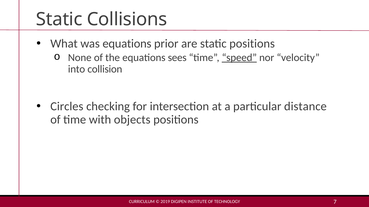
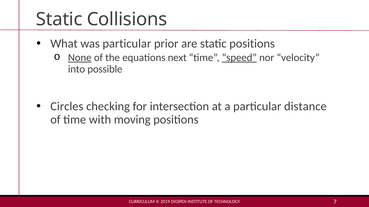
was equations: equations -> particular
None underline: none -> present
sees: sees -> next
collision: collision -> possible
objects: objects -> moving
